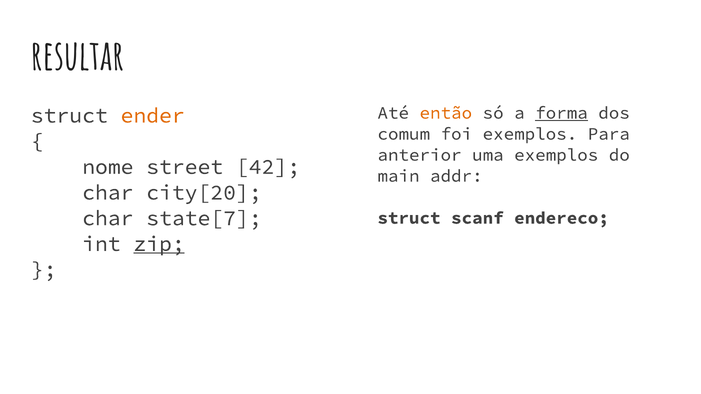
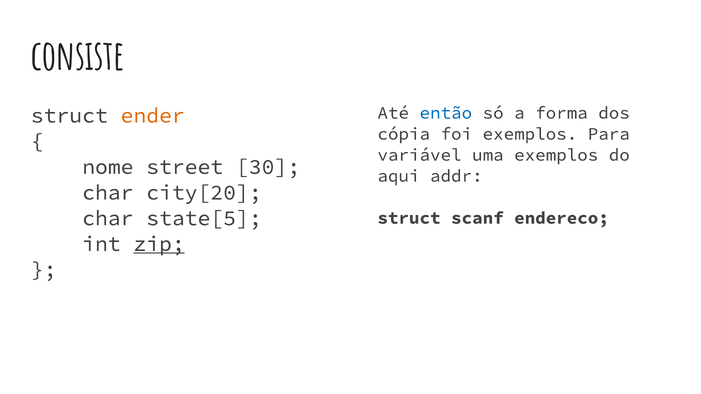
resultar: resultar -> consiste
então colour: orange -> blue
forma underline: present -> none
comum: comum -> cópia
anterior: anterior -> variável
42: 42 -> 30
main: main -> aqui
state[7: state[7 -> state[5
